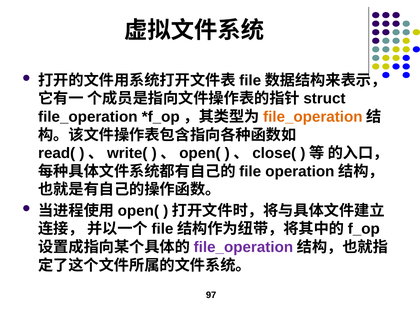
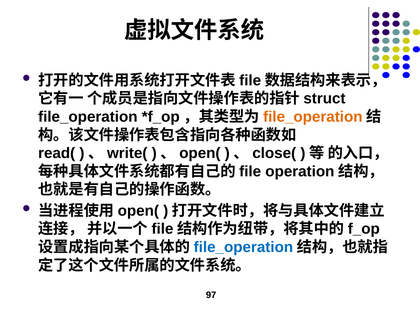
file_operation at (243, 247) colour: purple -> blue
